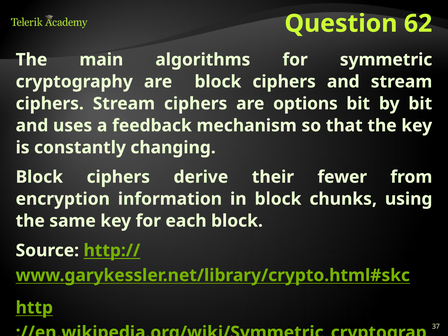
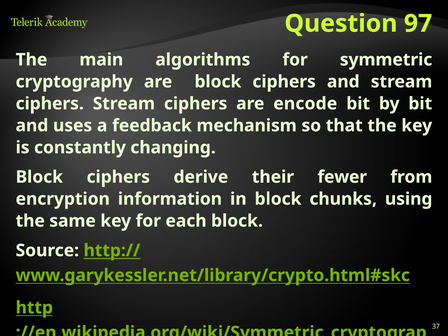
62: 62 -> 97
options: options -> encode
